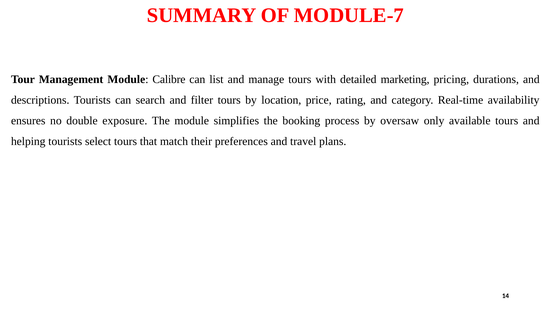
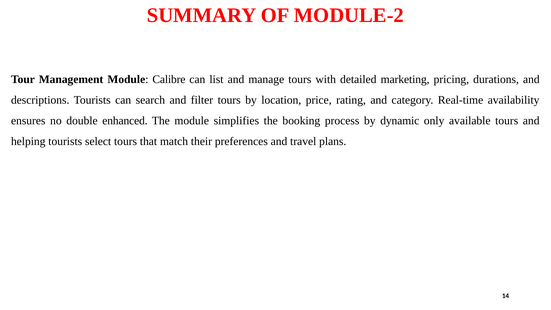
MODULE-7: MODULE-7 -> MODULE-2
exposure: exposure -> enhanced
oversaw: oversaw -> dynamic
